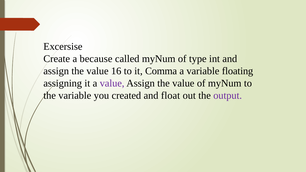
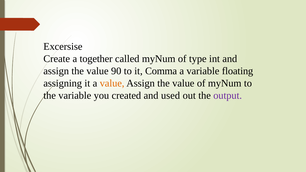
because: because -> together
16: 16 -> 90
value at (112, 83) colour: purple -> orange
float: float -> used
